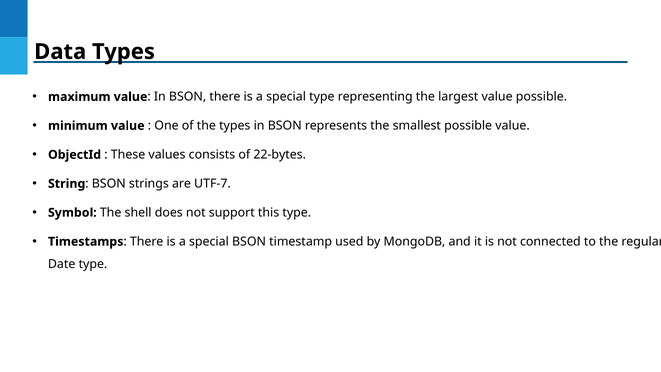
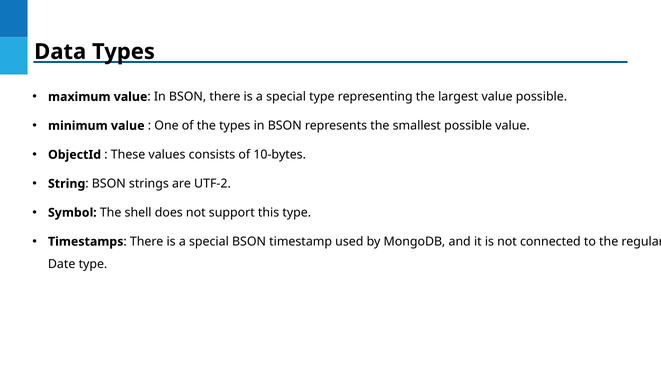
22-bytes: 22-bytes -> 10-bytes
UTF-7: UTF-7 -> UTF-2
